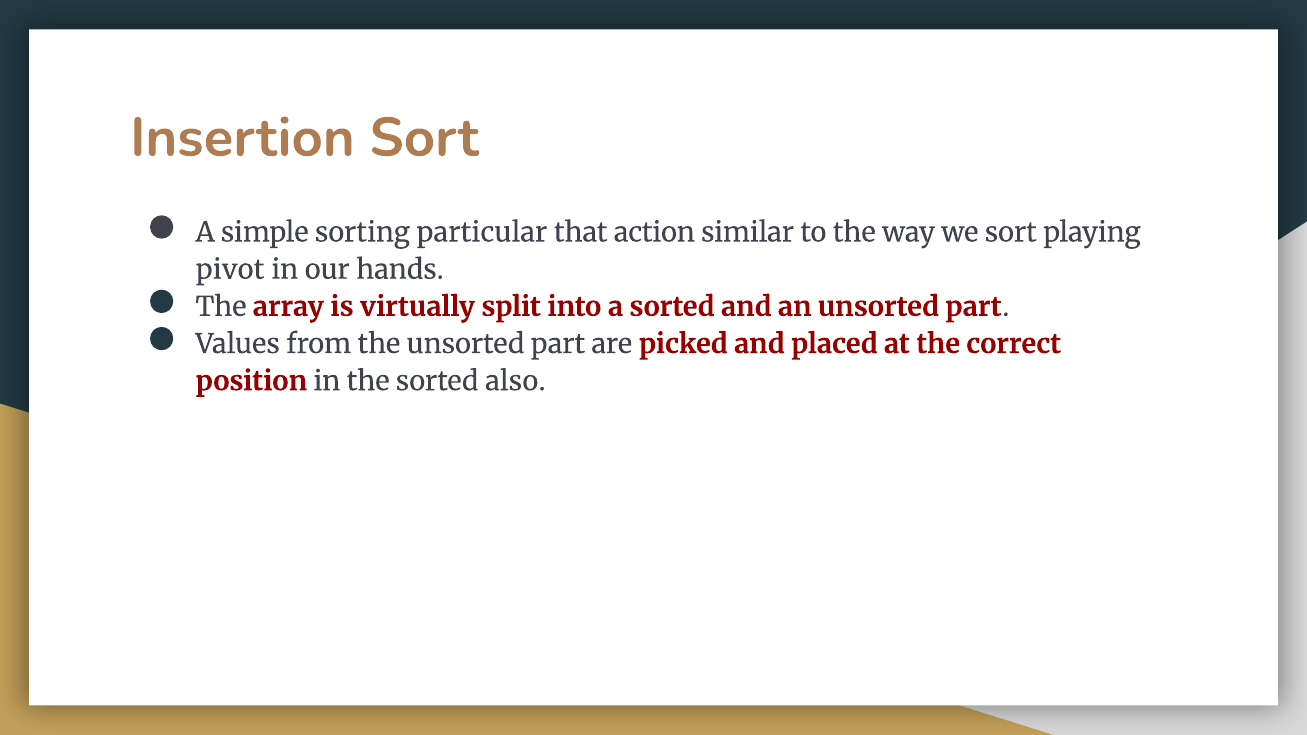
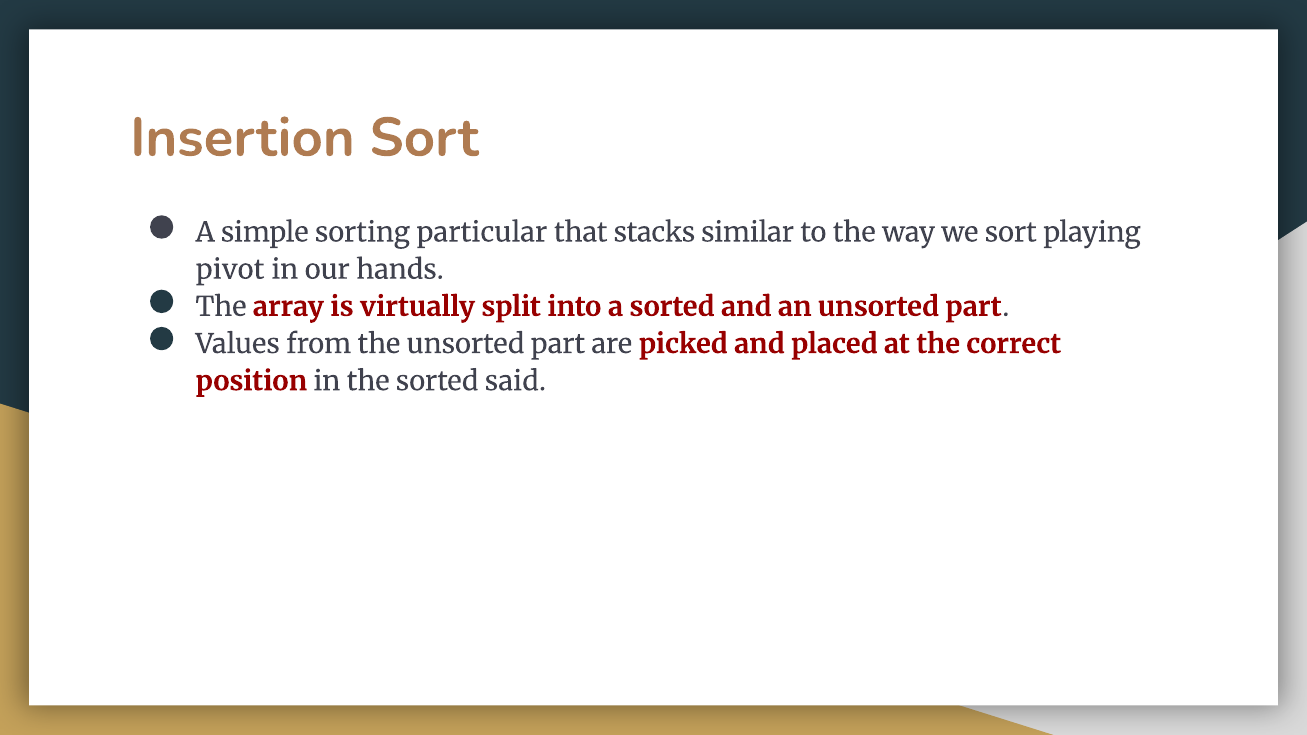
action: action -> stacks
also: also -> said
